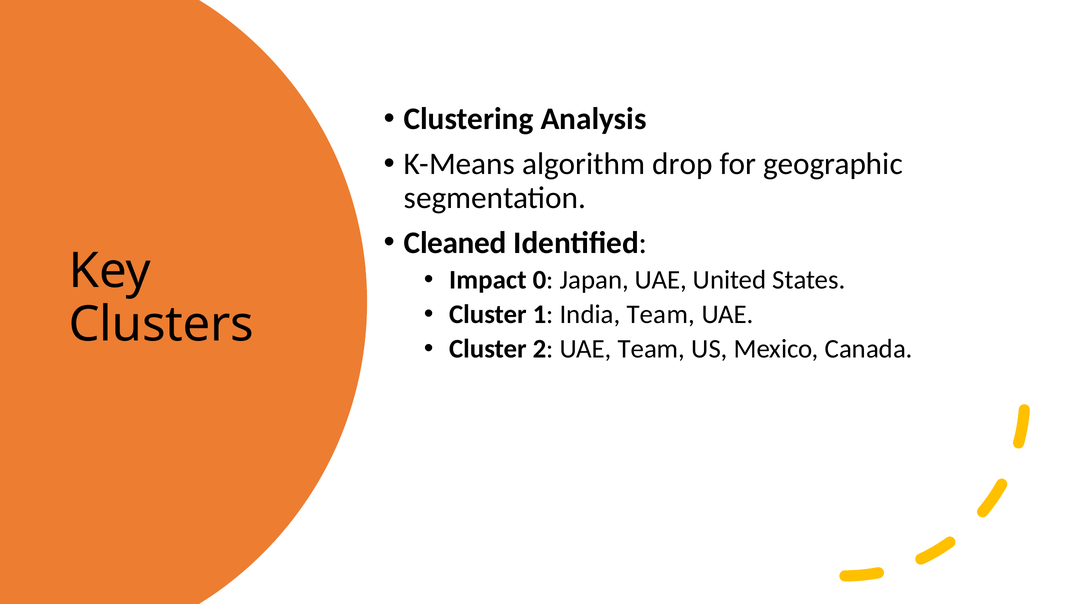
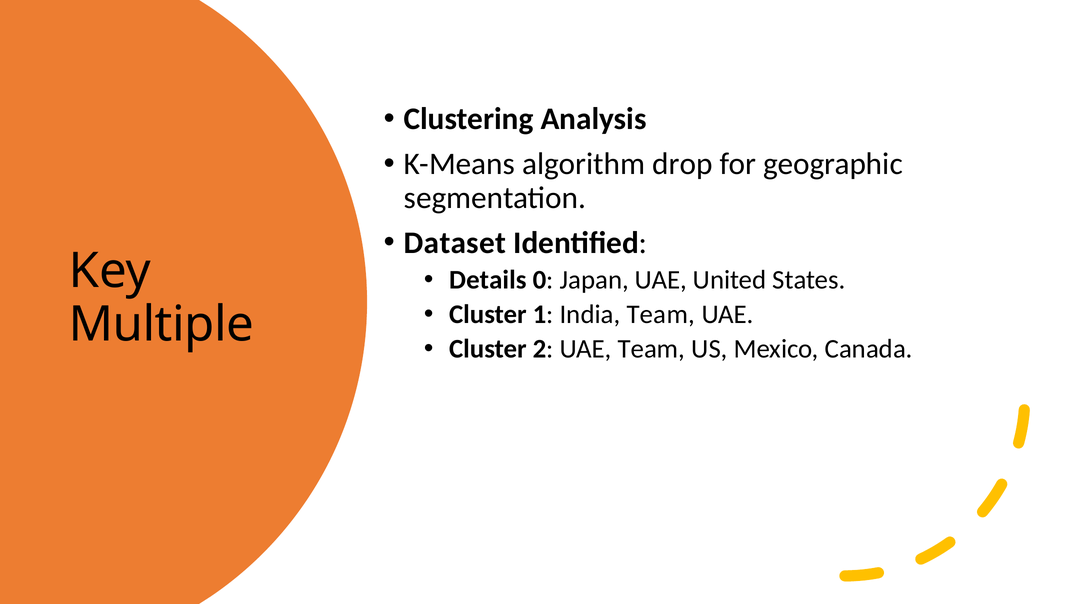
Cleaned: Cleaned -> Dataset
Impact: Impact -> Details
Clusters: Clusters -> Multiple
